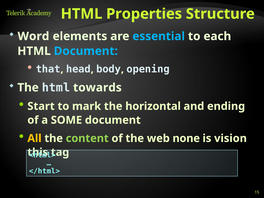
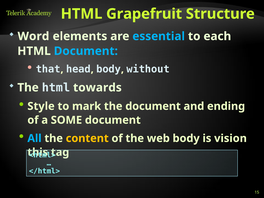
Properties: Properties -> Grapefruit
opening: opening -> without
Start: Start -> Style
the horizontal: horizontal -> document
All colour: yellow -> light blue
content colour: light green -> yellow
web none: none -> body
